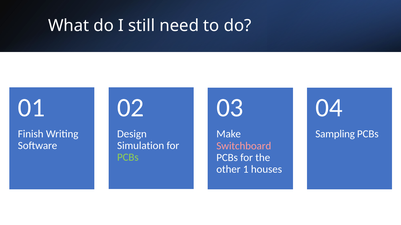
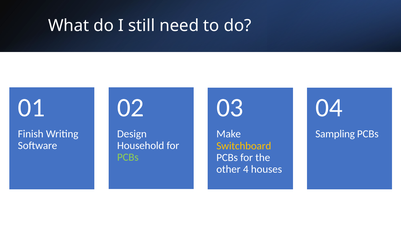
Simulation: Simulation -> Household
Switchboard colour: pink -> yellow
1: 1 -> 4
